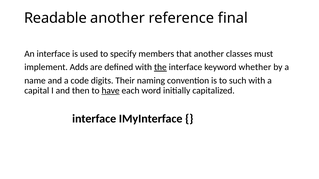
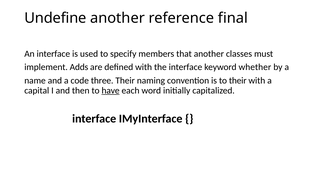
Readable: Readable -> Undefine
the underline: present -> none
digits: digits -> three
to such: such -> their
